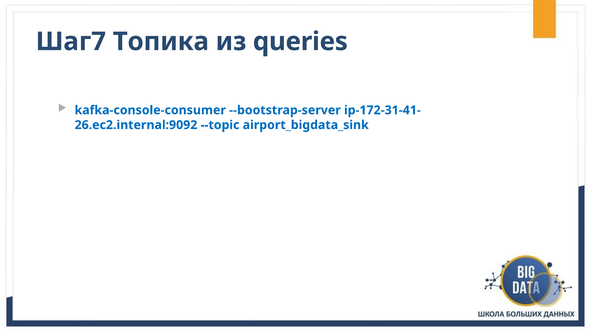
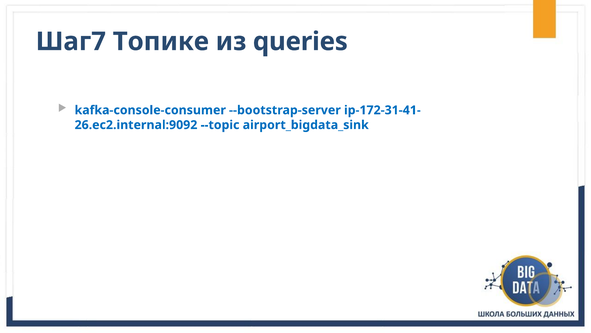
Топика: Топика -> Топике
